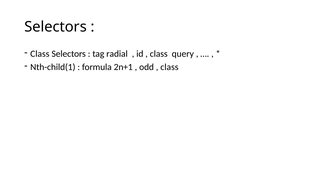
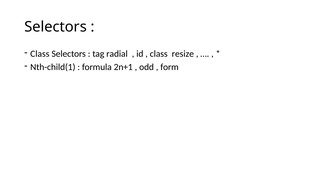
query: query -> resize
class at (169, 67): class -> form
